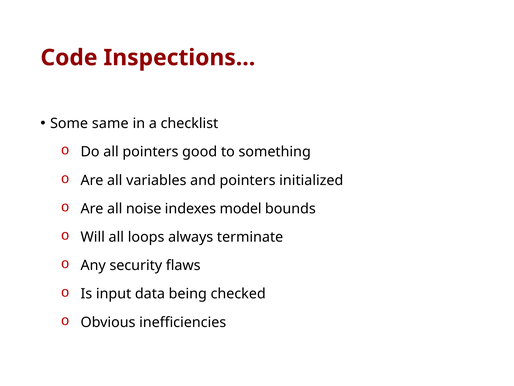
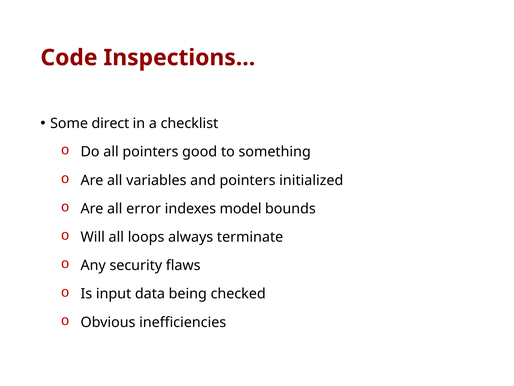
same: same -> direct
noise: noise -> error
